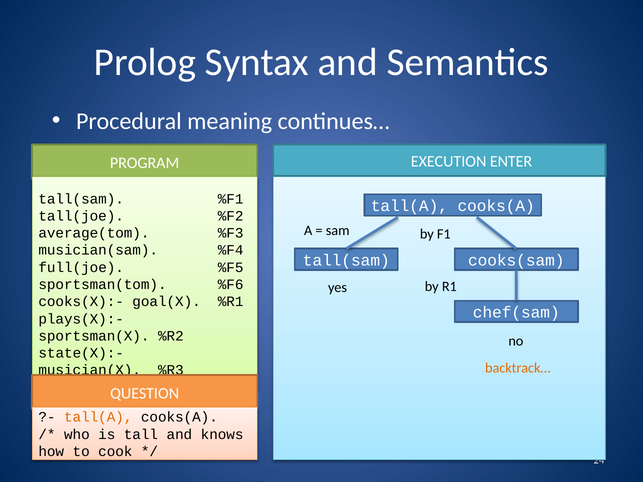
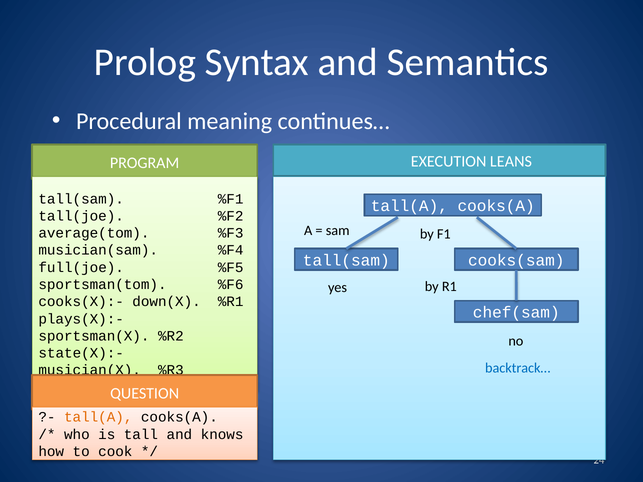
ENTER: ENTER -> LEANS
goal(X: goal(X -> down(X
backtrack… colour: orange -> blue
